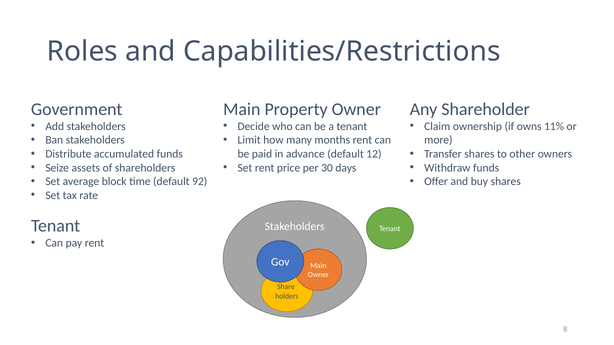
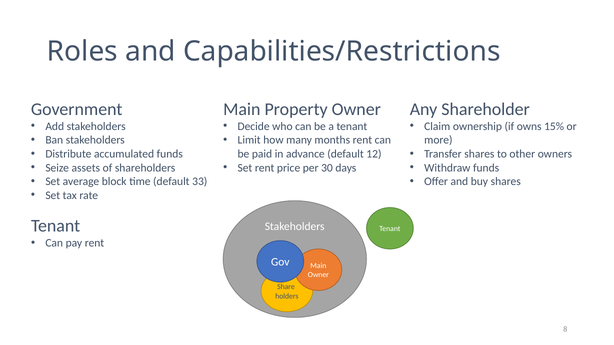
11%: 11% -> 15%
92: 92 -> 33
